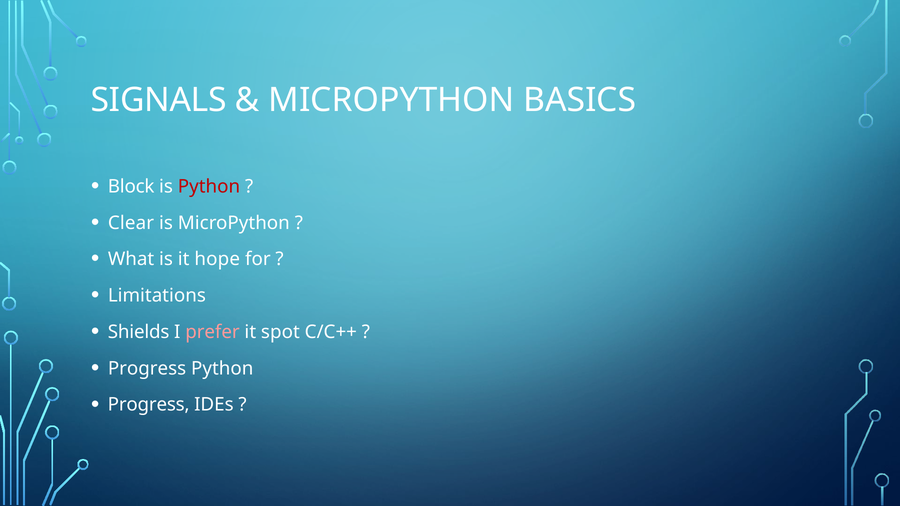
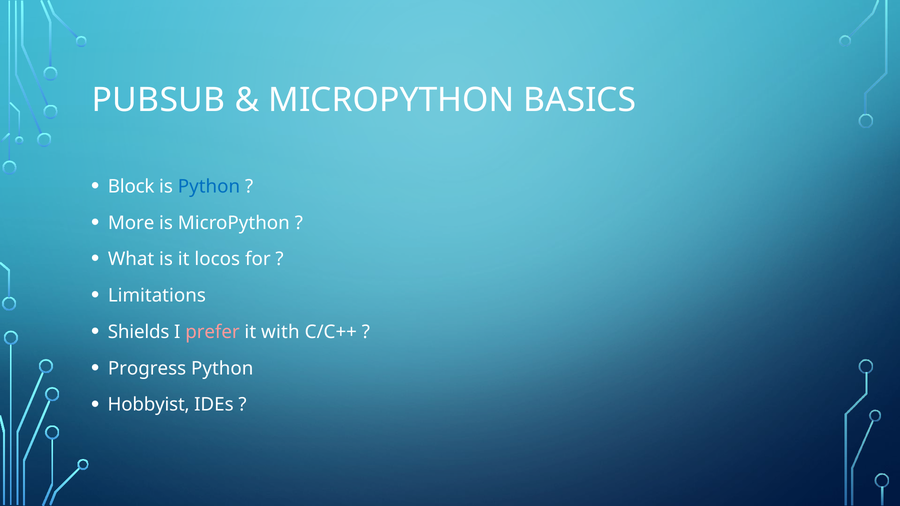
SIGNALS: SIGNALS -> PUBSUB
Python at (209, 187) colour: red -> blue
Clear: Clear -> More
hope: hope -> locos
spot: spot -> with
Progress at (149, 405): Progress -> Hobbyist
